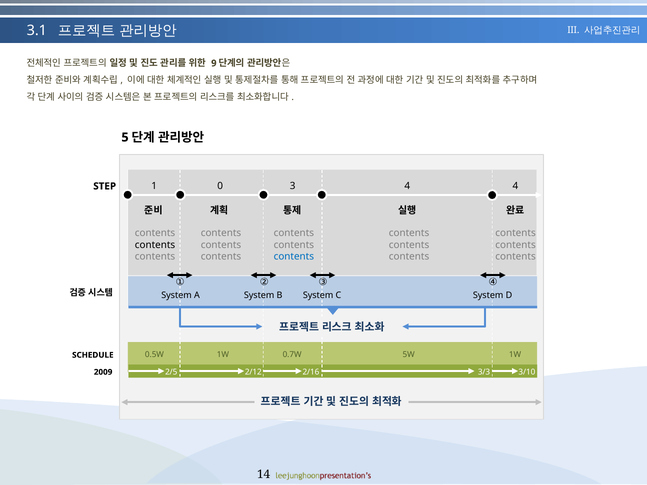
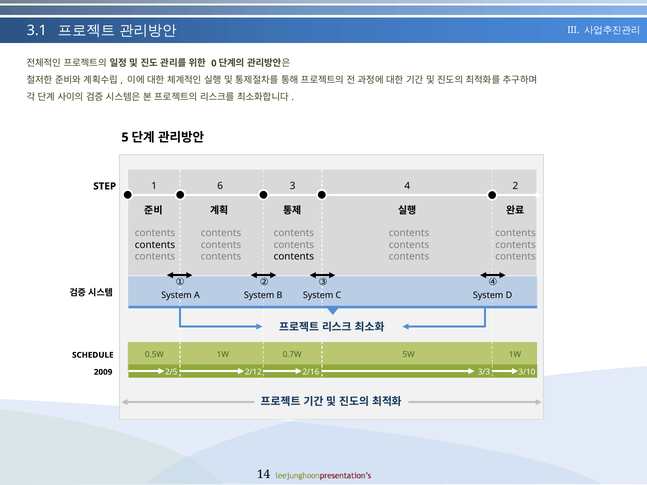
9: 9 -> 0
0: 0 -> 6
4 4: 4 -> 2
contents at (294, 257) colour: blue -> black
